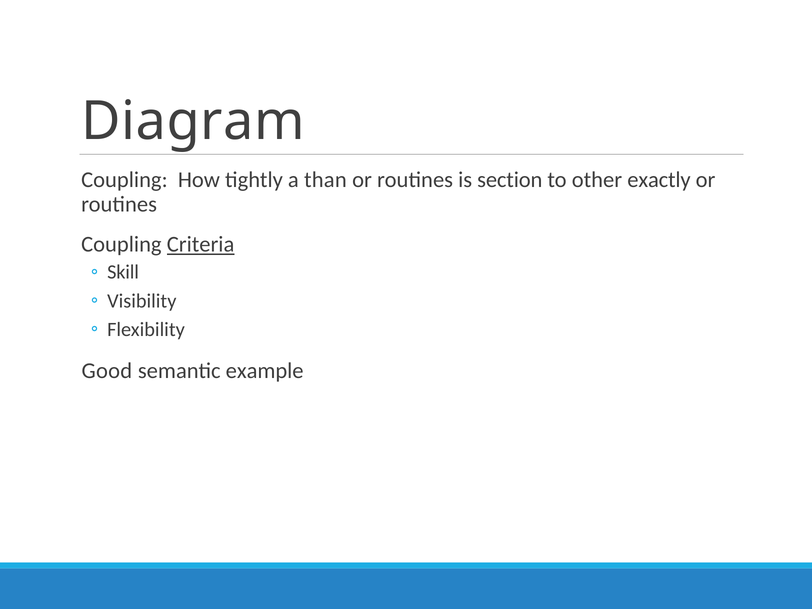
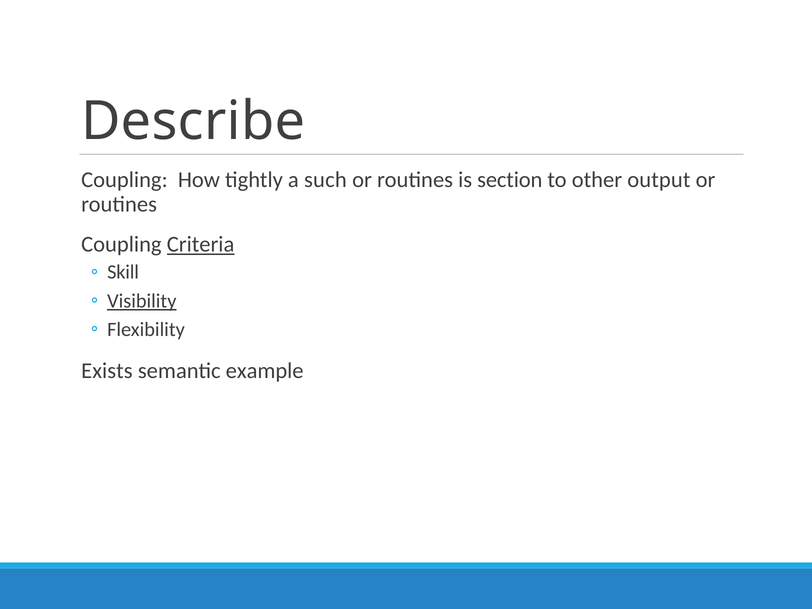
Diagram: Diagram -> Describe
than: than -> such
exactly: exactly -> output
Visibility underline: none -> present
Good: Good -> Exists
